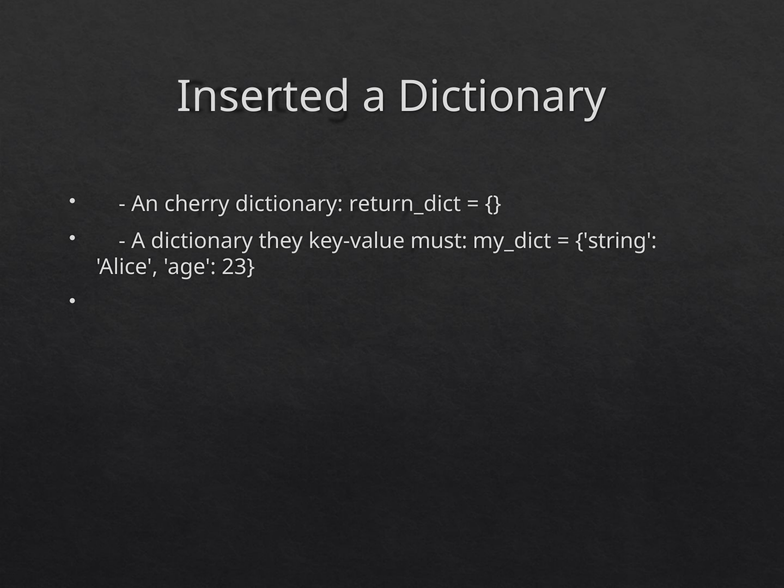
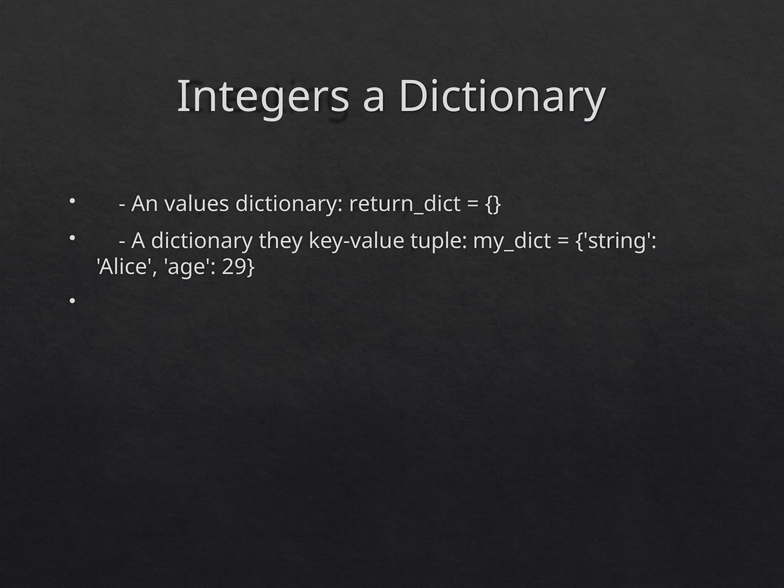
Inserted: Inserted -> Integers
cherry: cherry -> values
must: must -> tuple
23: 23 -> 29
